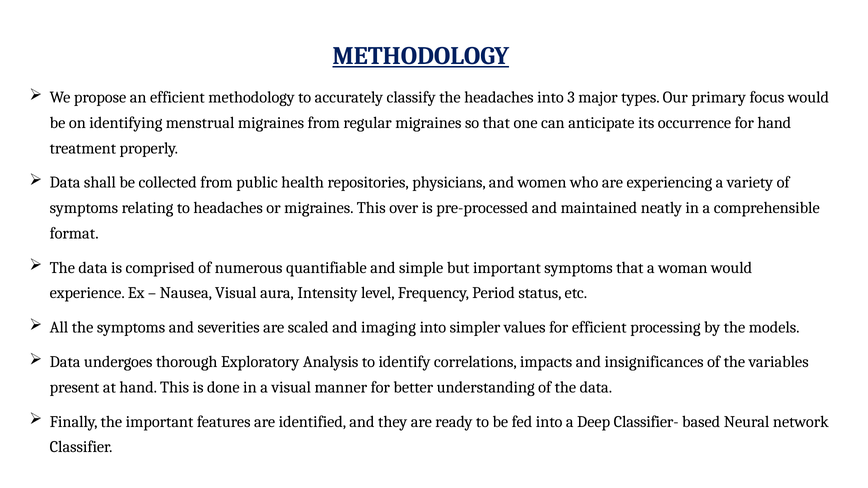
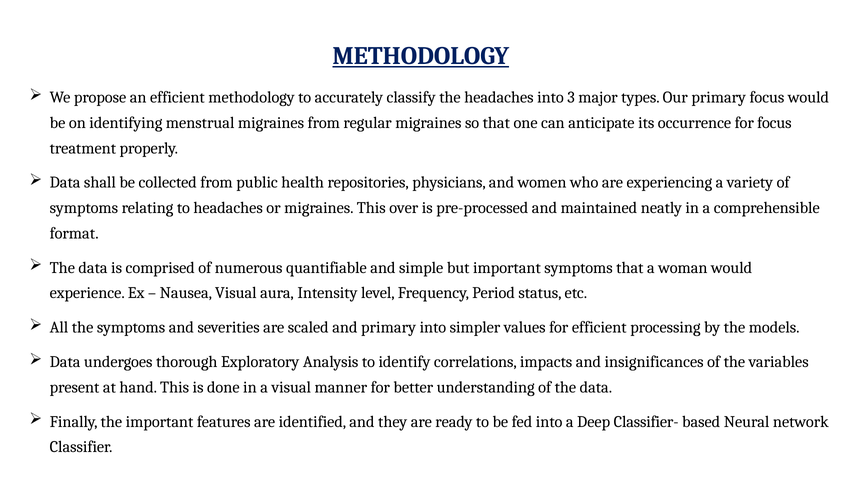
for hand: hand -> focus
and imaging: imaging -> primary
